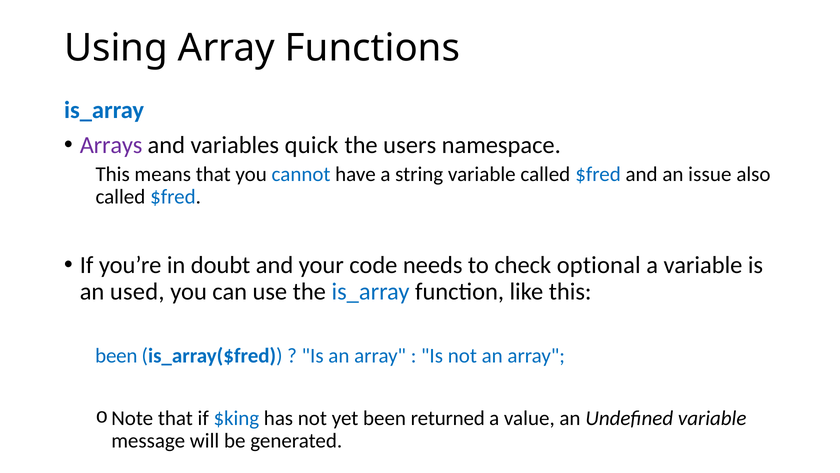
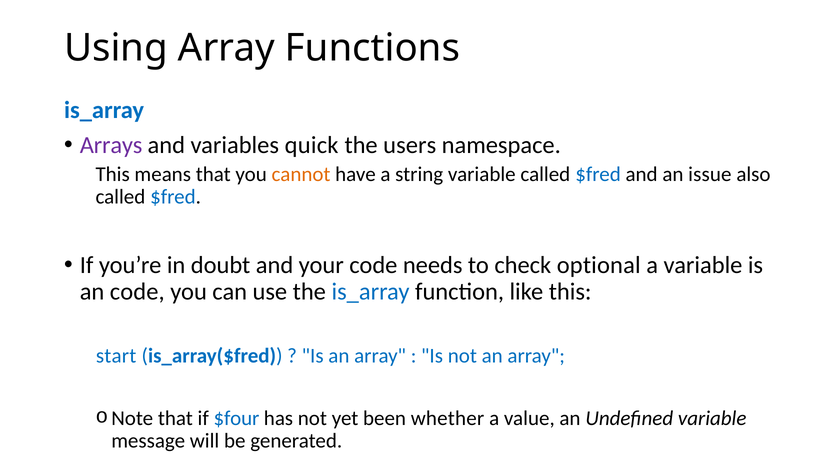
cannot colour: blue -> orange
an used: used -> code
been at (116, 356): been -> start
$king: $king -> $four
returned: returned -> whether
